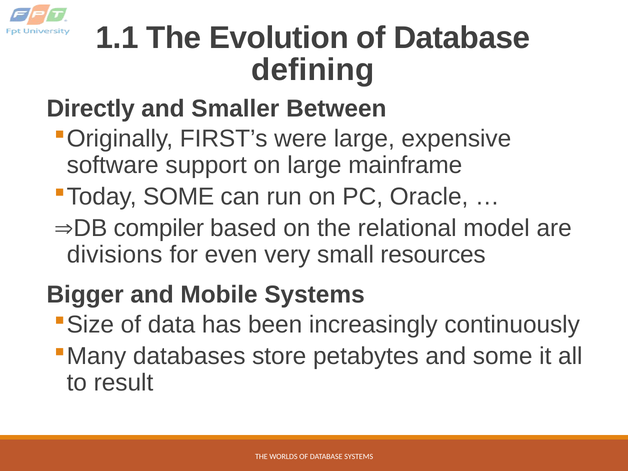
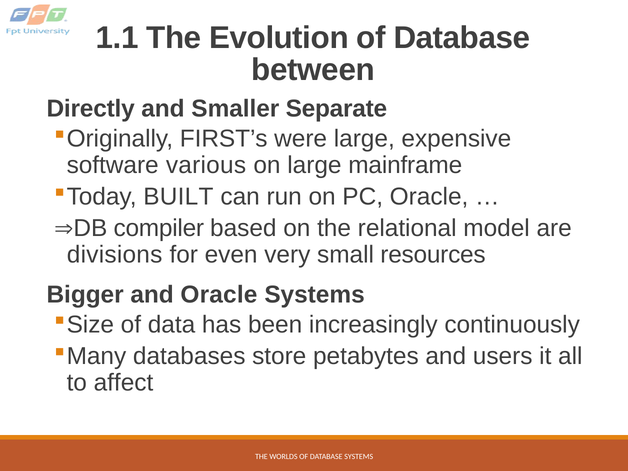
defining: defining -> between
Between: Between -> Separate
support: support -> various
SOME at (179, 197): SOME -> BUILT
and Mobile: Mobile -> Oracle
and some: some -> users
result: result -> affect
